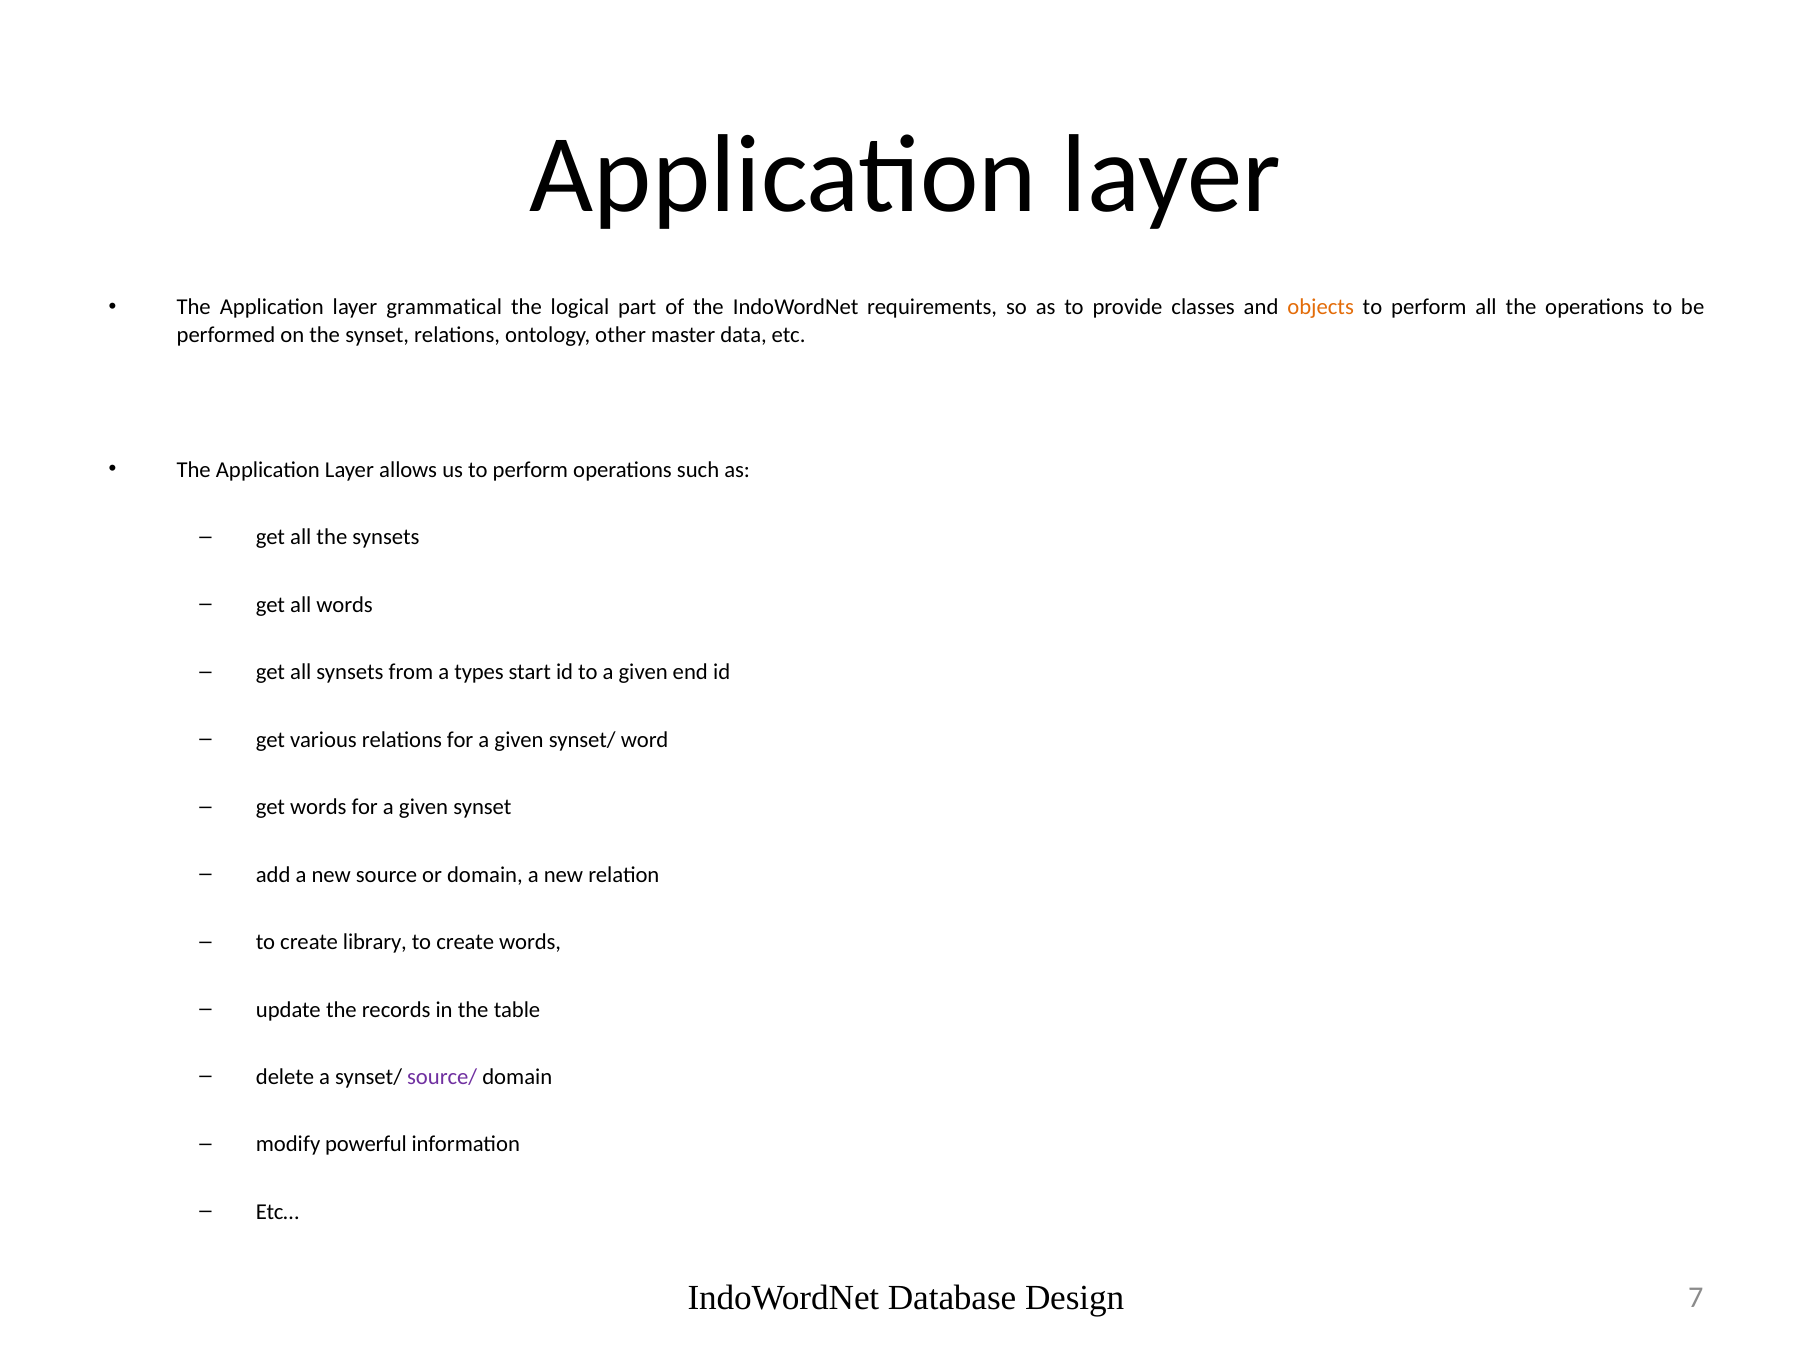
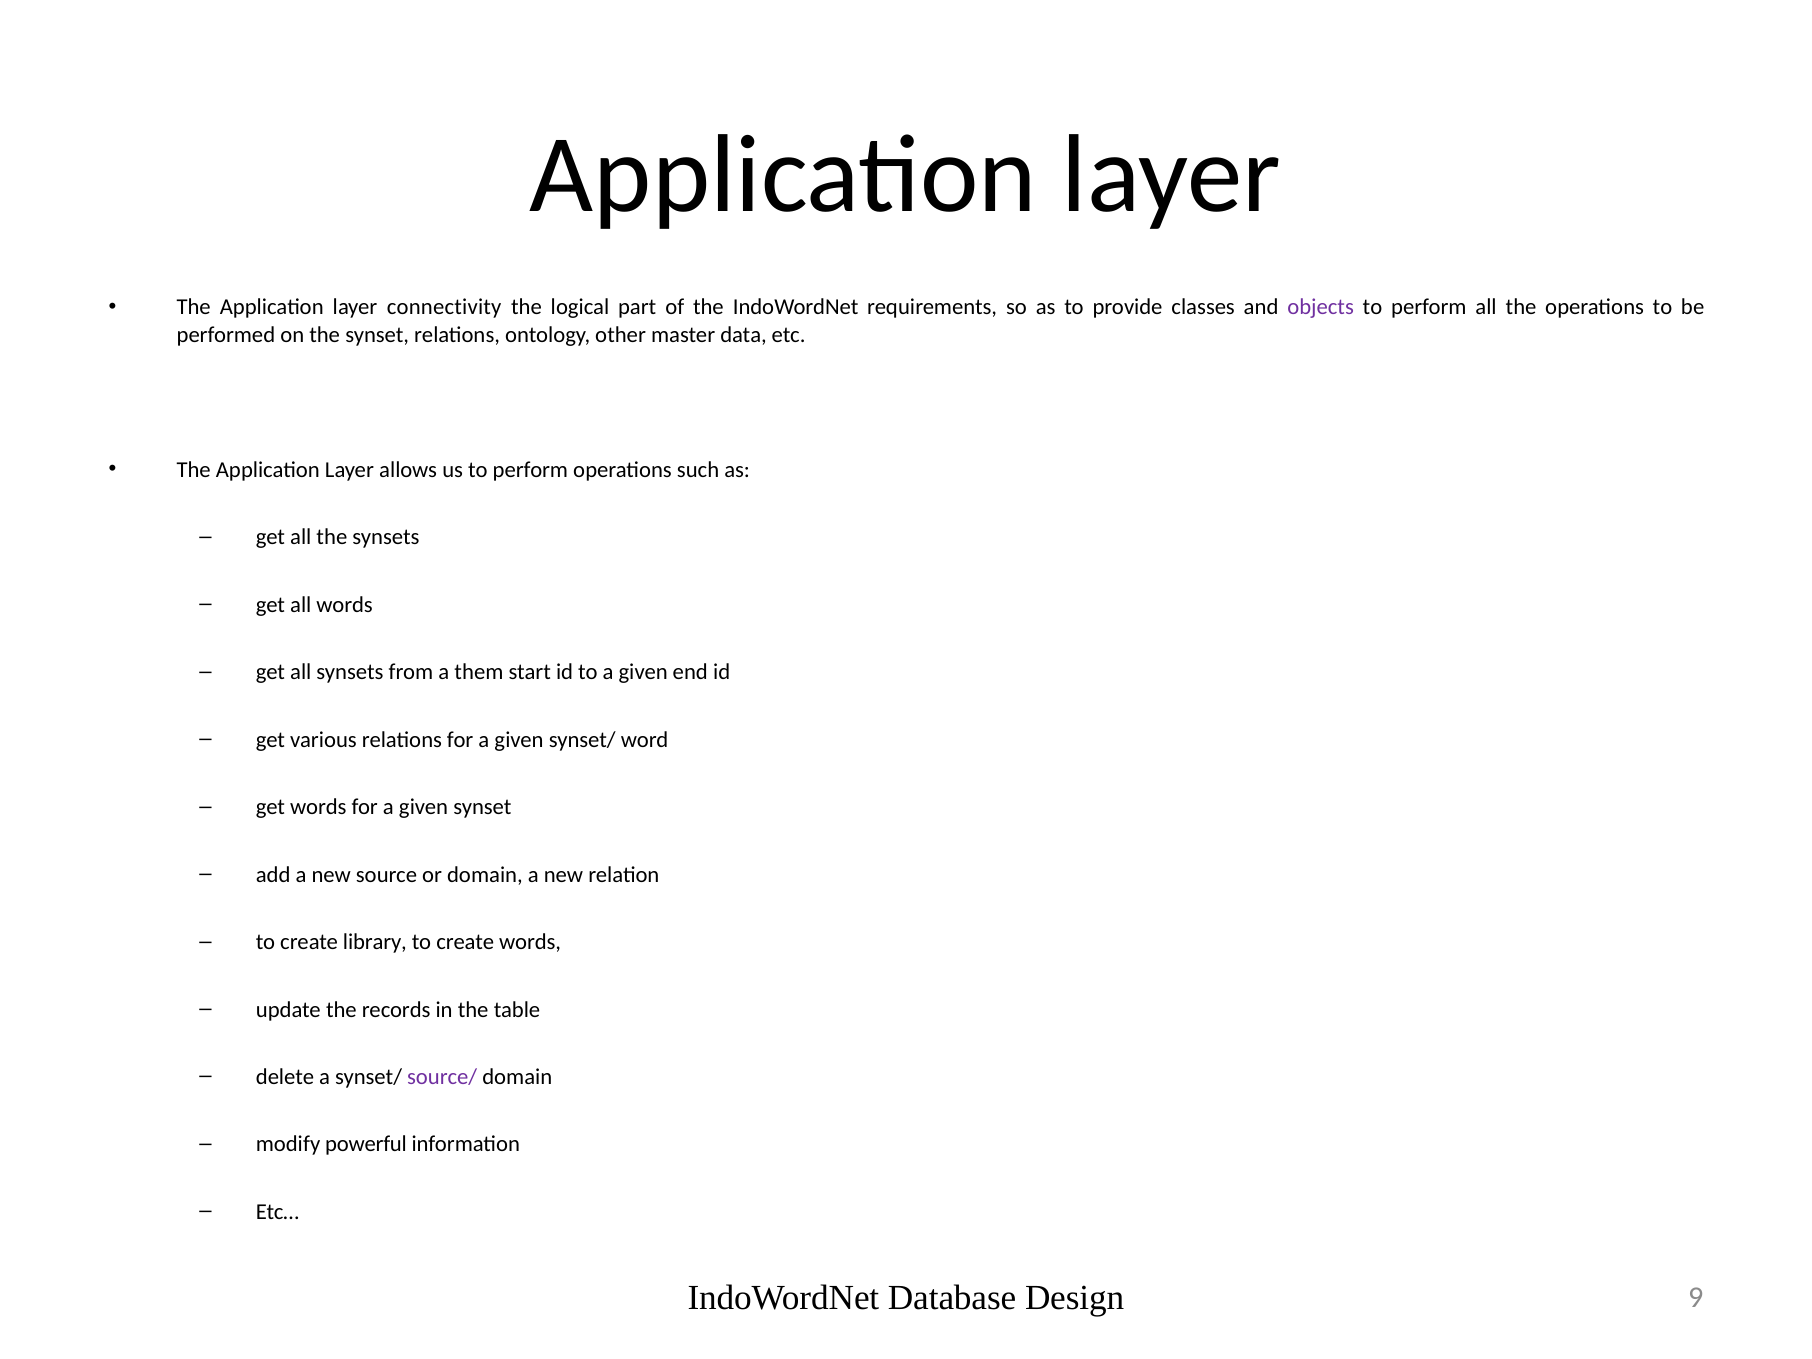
grammatical: grammatical -> connectivity
objects colour: orange -> purple
types: types -> them
7: 7 -> 9
